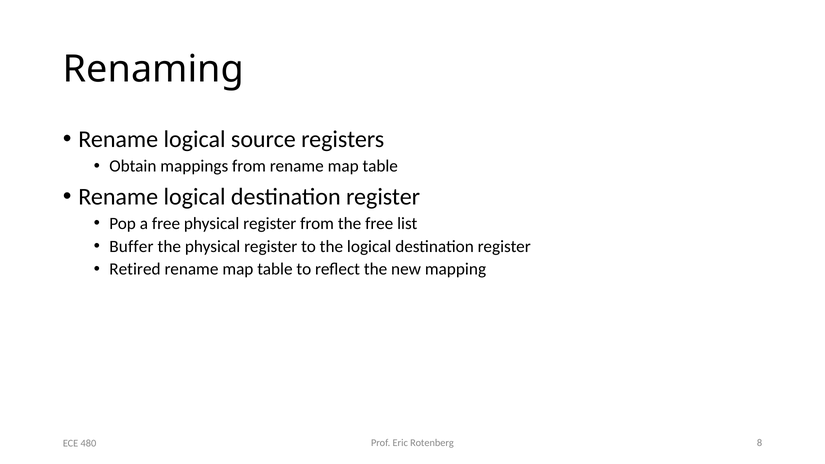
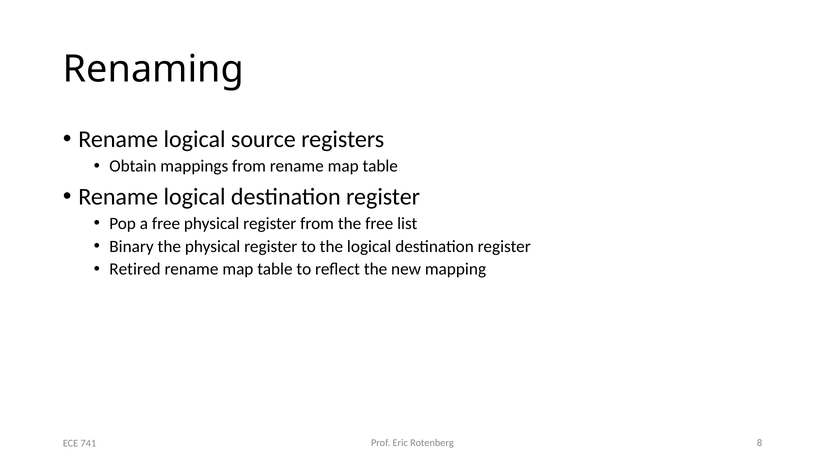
Buffer: Buffer -> Binary
480: 480 -> 741
